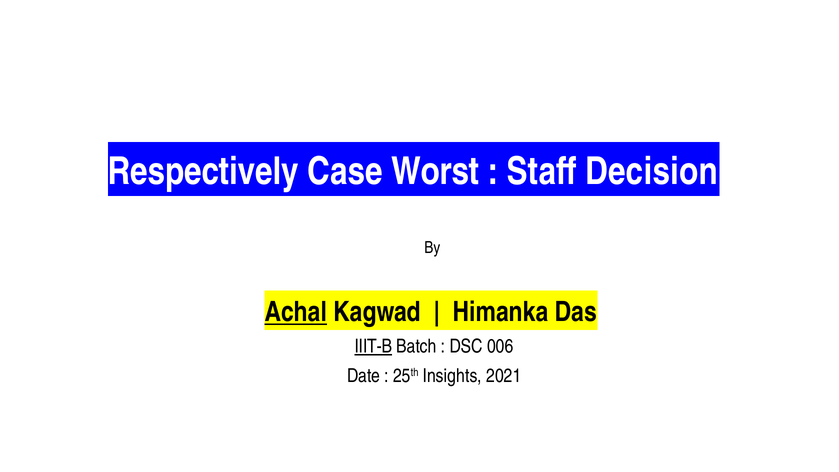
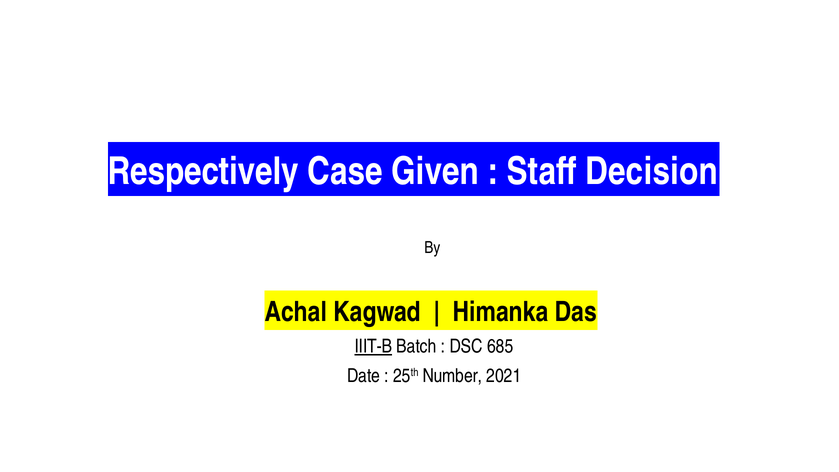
Worst: Worst -> Given
Achal underline: present -> none
006: 006 -> 685
Insights: Insights -> Number
